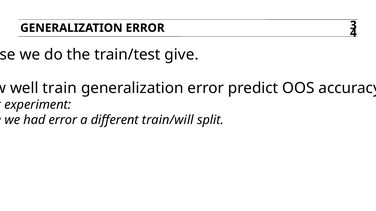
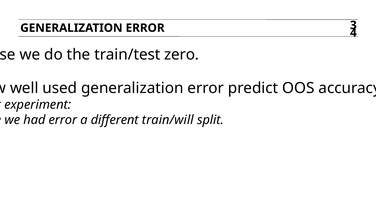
give: give -> zero
train: train -> used
